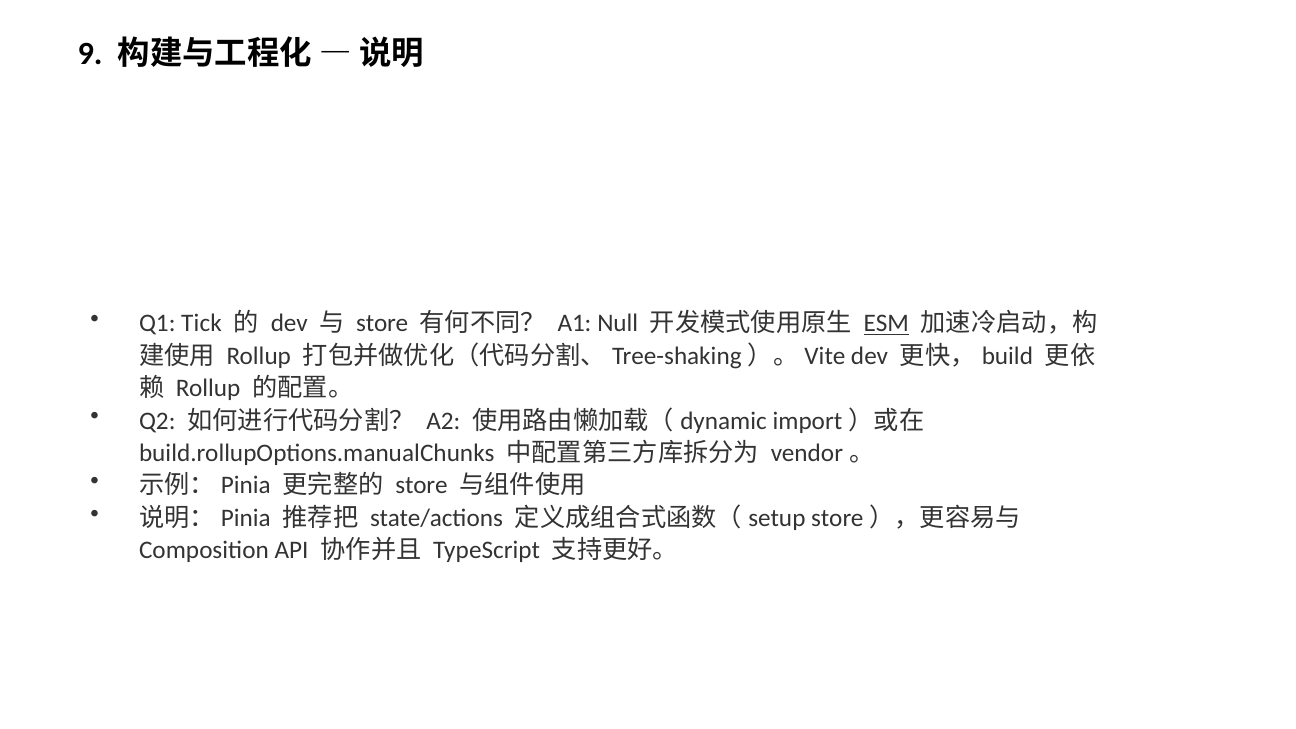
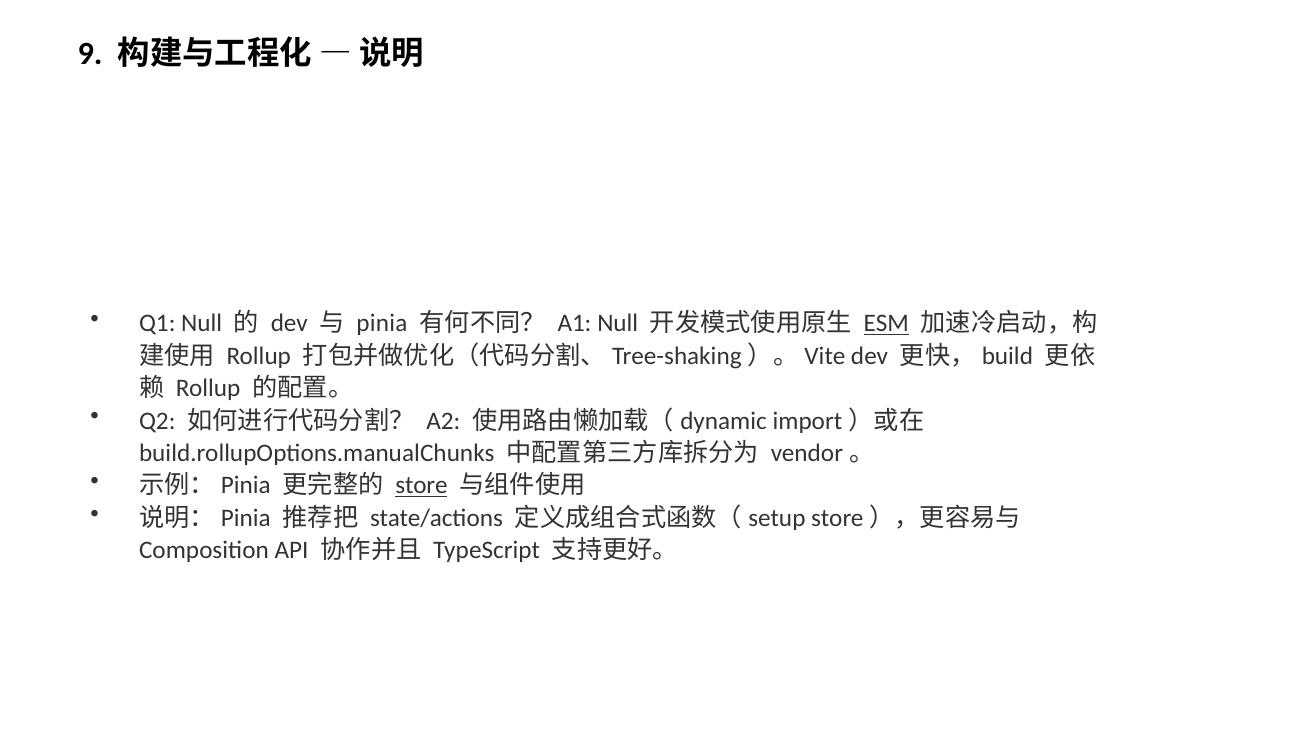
Q1 Tick: Tick -> Null
store at (382, 324): store -> pinia
store at (421, 486) underline: none -> present
